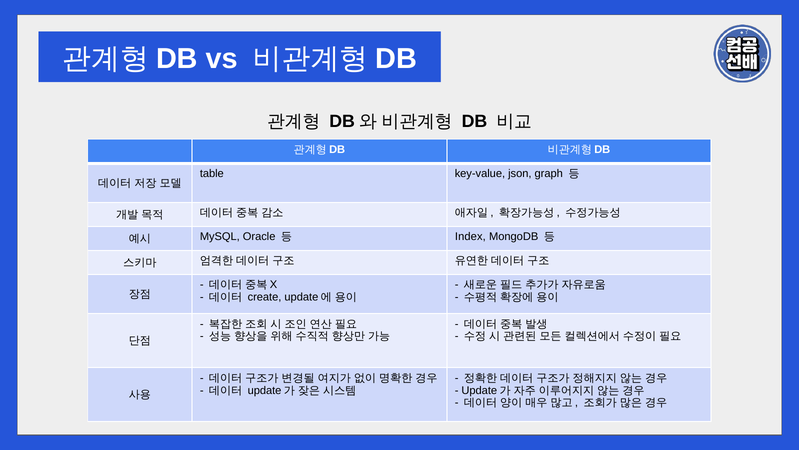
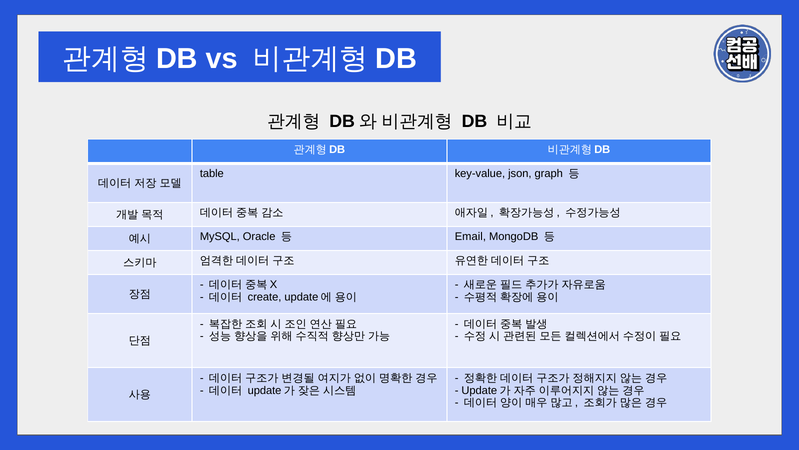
Index: Index -> Email
